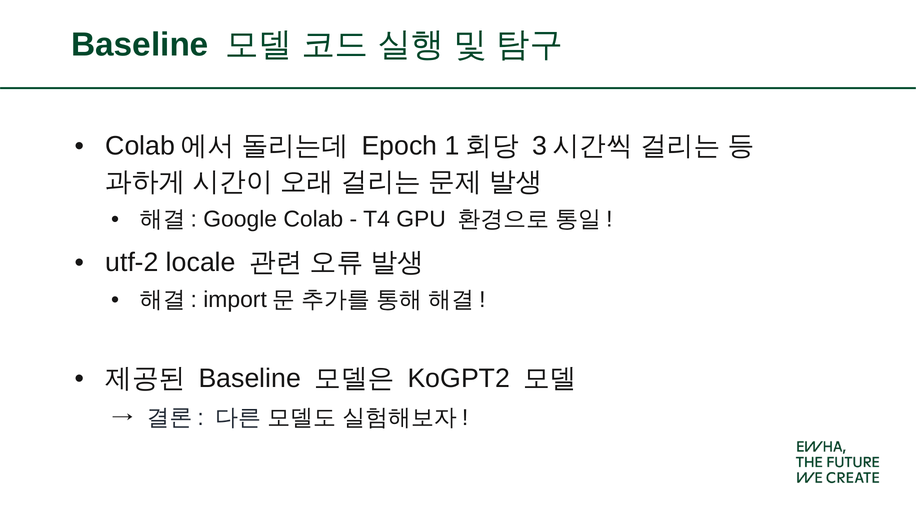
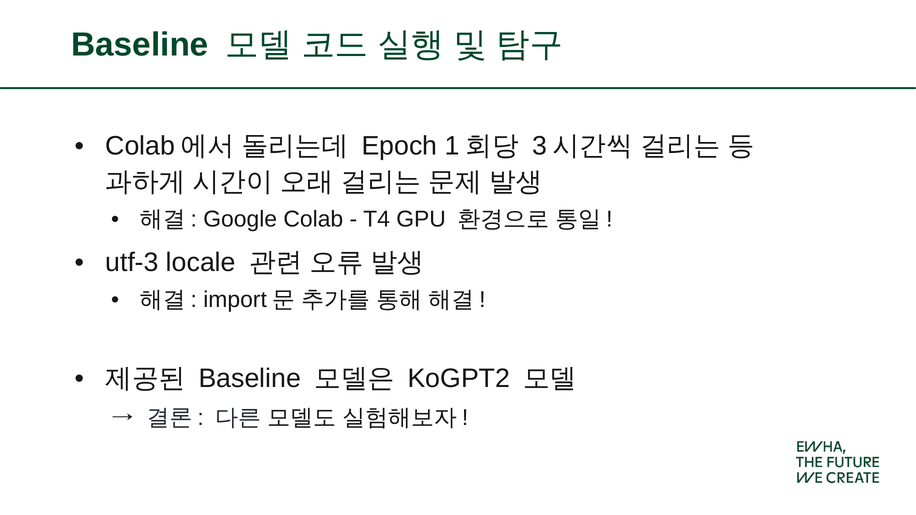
utf-2: utf-2 -> utf-3
